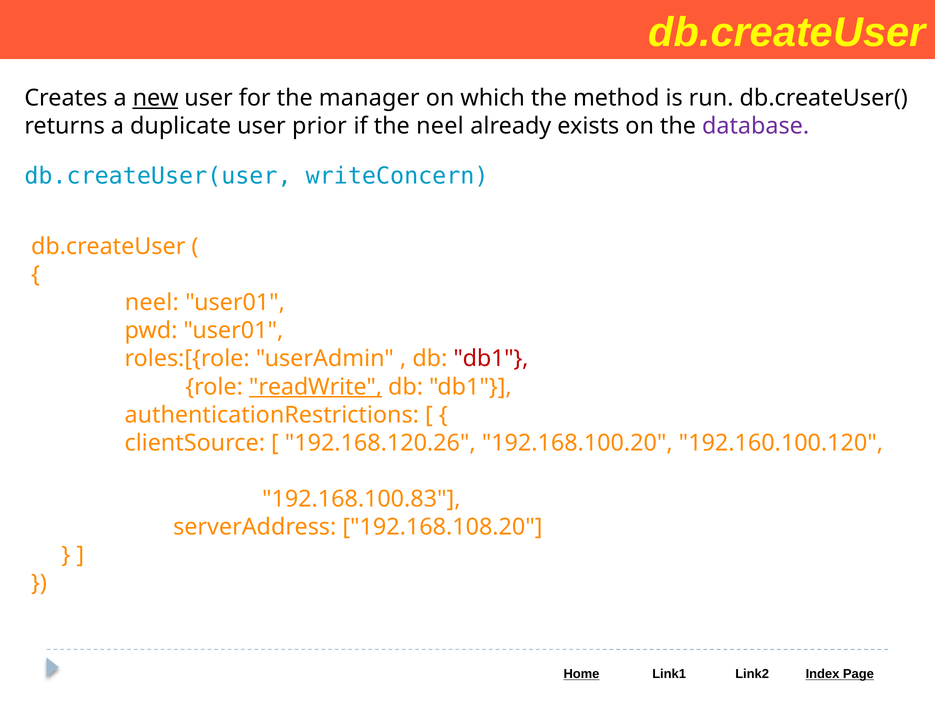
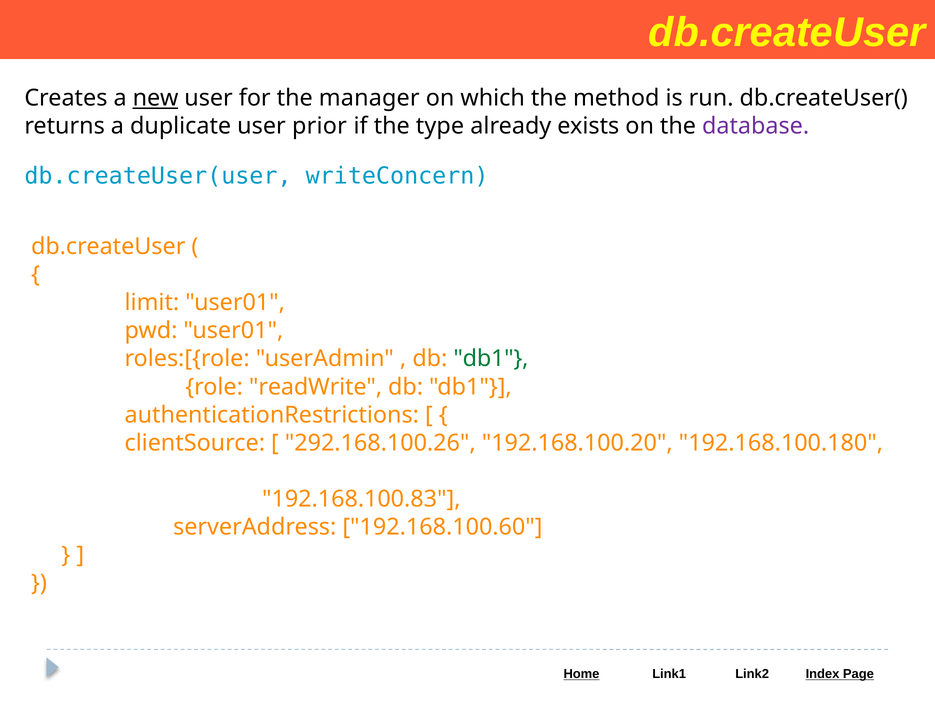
the neel: neel -> type
neel at (152, 303): neel -> limit
db1 at (491, 359) colour: red -> green
readWrite underline: present -> none
192.168.120.26: 192.168.120.26 -> 292.168.100.26
192.160.100.120: 192.160.100.120 -> 192.168.100.180
192.168.108.20: 192.168.108.20 -> 192.168.100.60
